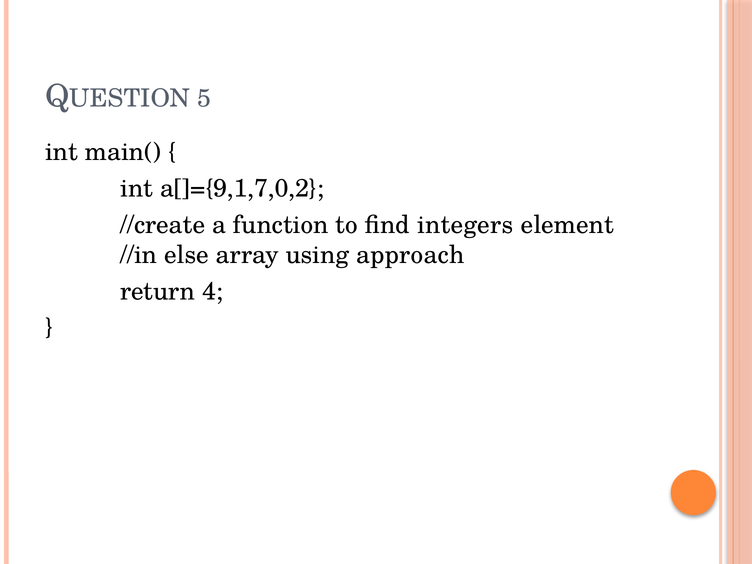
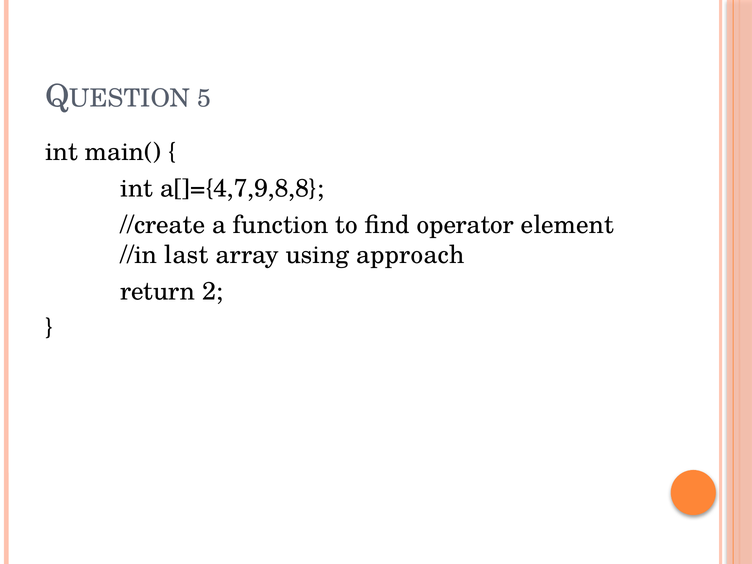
a[]={9,1,7,0,2: a[]={9,1,7,0,2 -> a[]={4,7,9,8,8
integers: integers -> operator
else: else -> last
4: 4 -> 2
